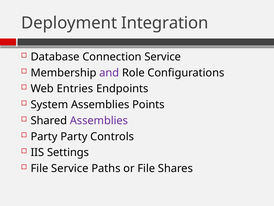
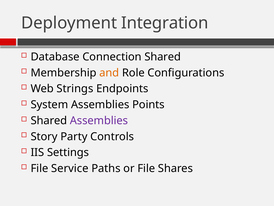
Connection Service: Service -> Shared
and colour: purple -> orange
Entries: Entries -> Strings
Party at (44, 136): Party -> Story
